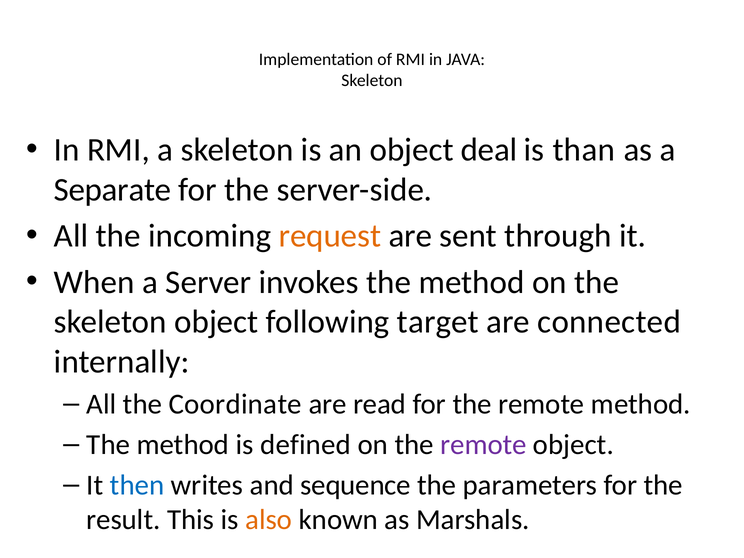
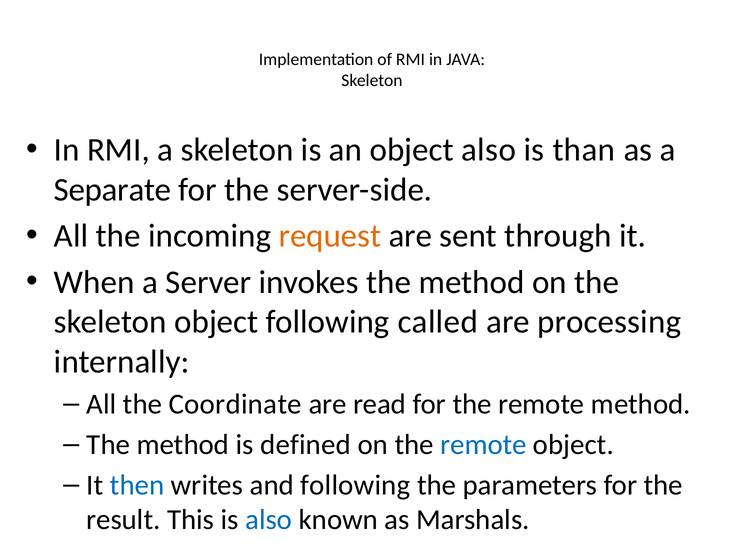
object deal: deal -> also
target: target -> called
connected: connected -> processing
remote at (483, 445) colour: purple -> blue
and sequence: sequence -> following
also at (269, 520) colour: orange -> blue
